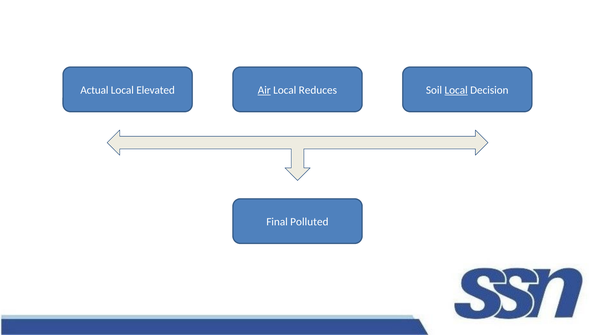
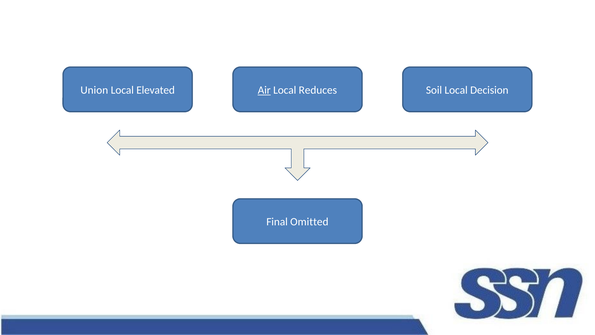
Actual: Actual -> Union
Local at (456, 90) underline: present -> none
Polluted: Polluted -> Omitted
